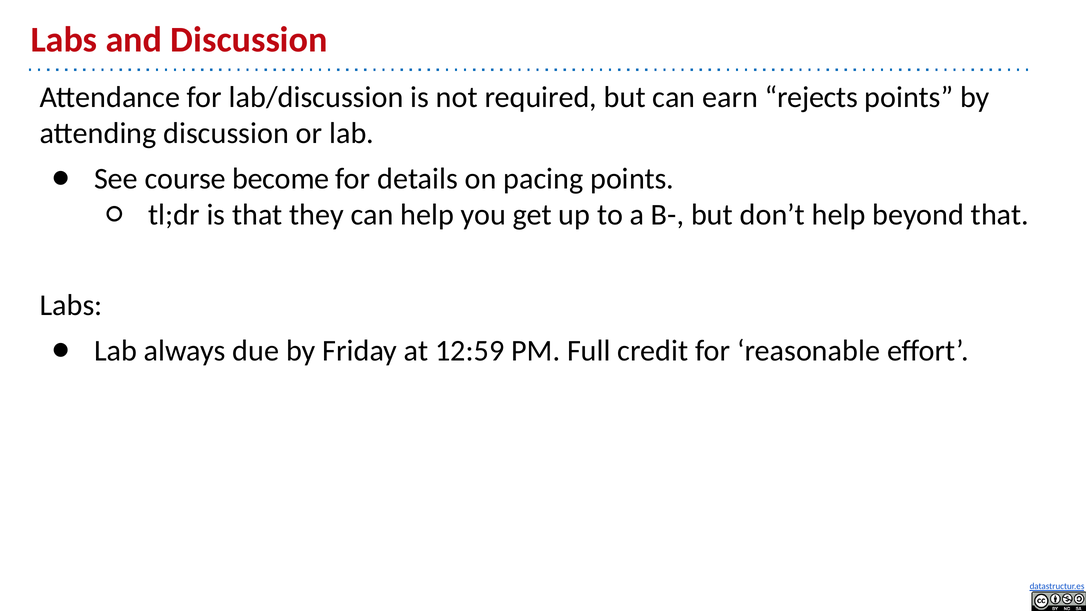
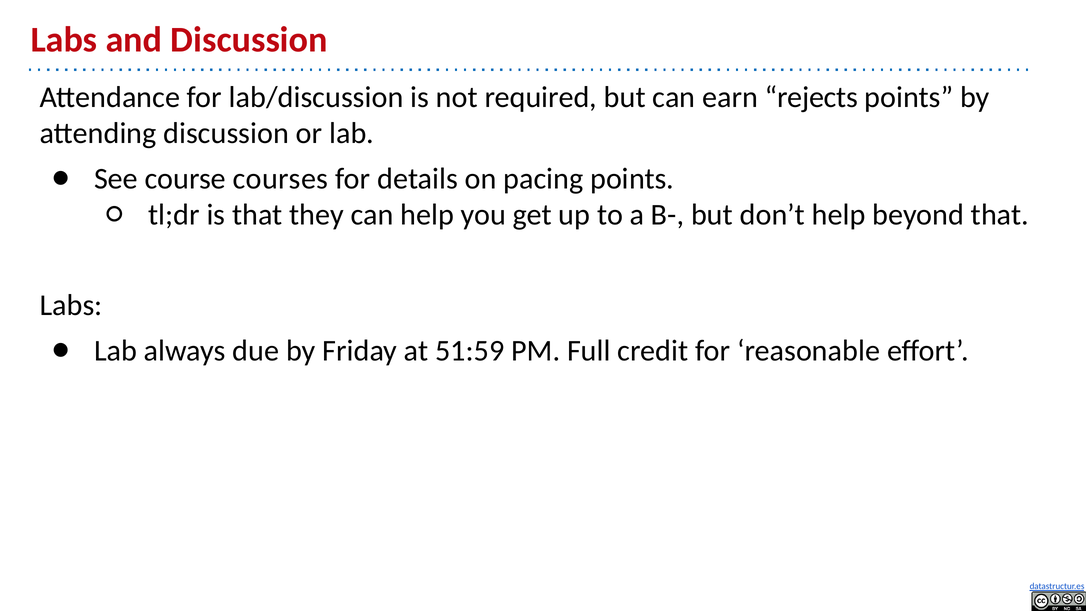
become: become -> courses
12:59: 12:59 -> 51:59
